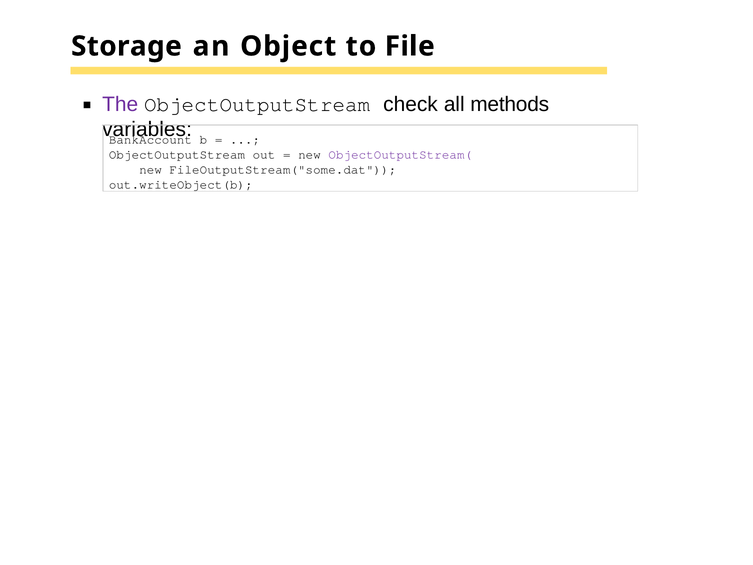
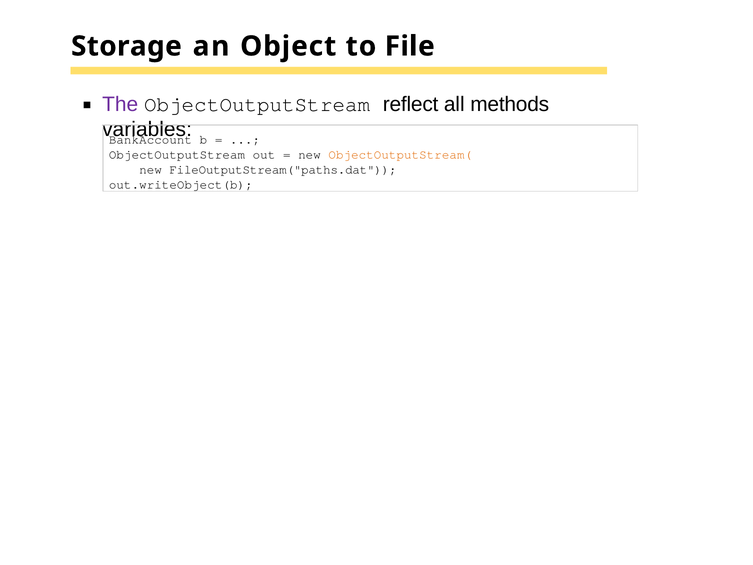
check: check -> reflect
ObjectOutputStream( colour: purple -> orange
FileOutputStream("some.dat: FileOutputStream("some.dat -> FileOutputStream("paths.dat
